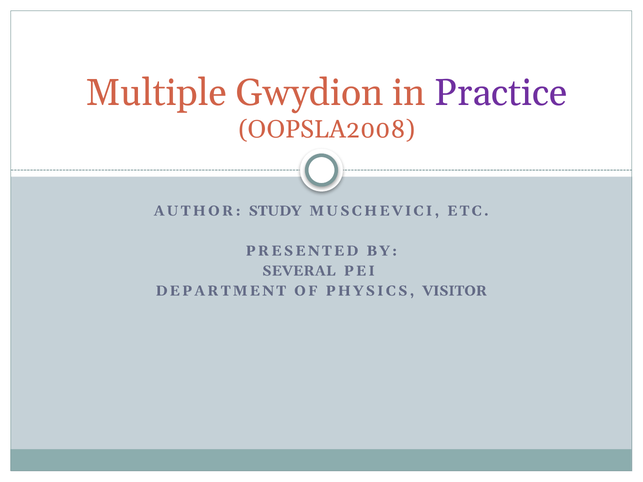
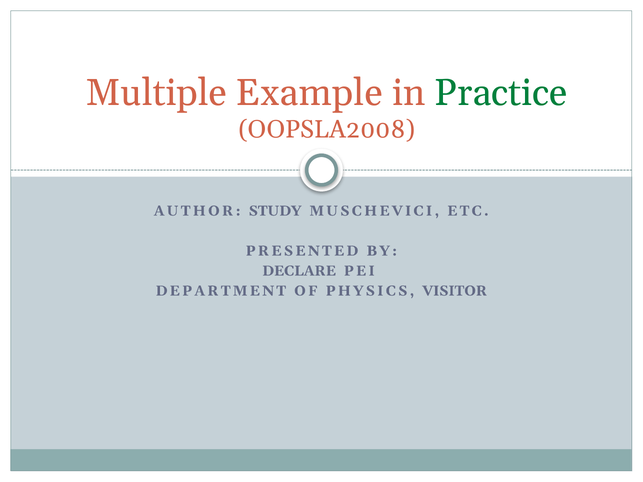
Gwydion: Gwydion -> Example
Practice colour: purple -> green
SEVERAL: SEVERAL -> DECLARE
